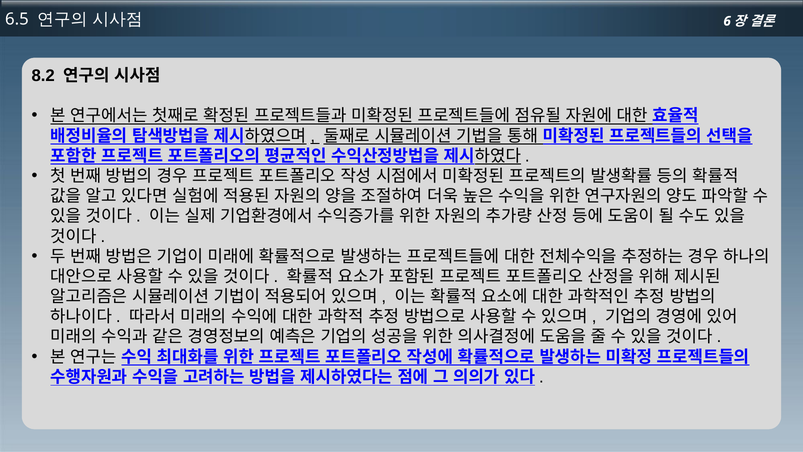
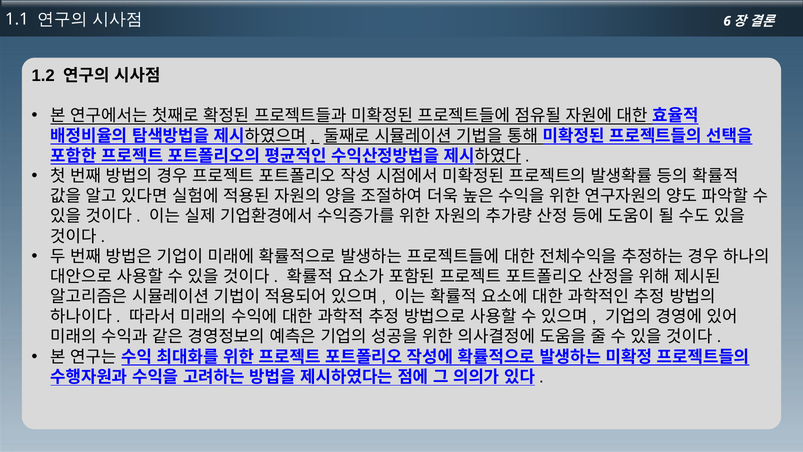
6.5: 6.5 -> 1.1
8.2: 8.2 -> 1.2
